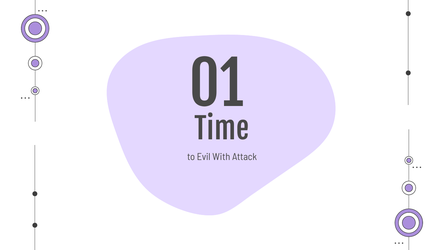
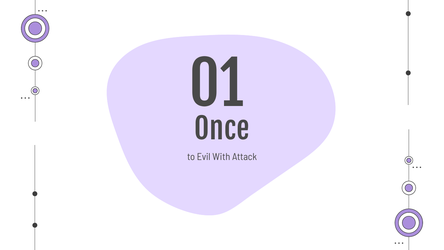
Time: Time -> Once
